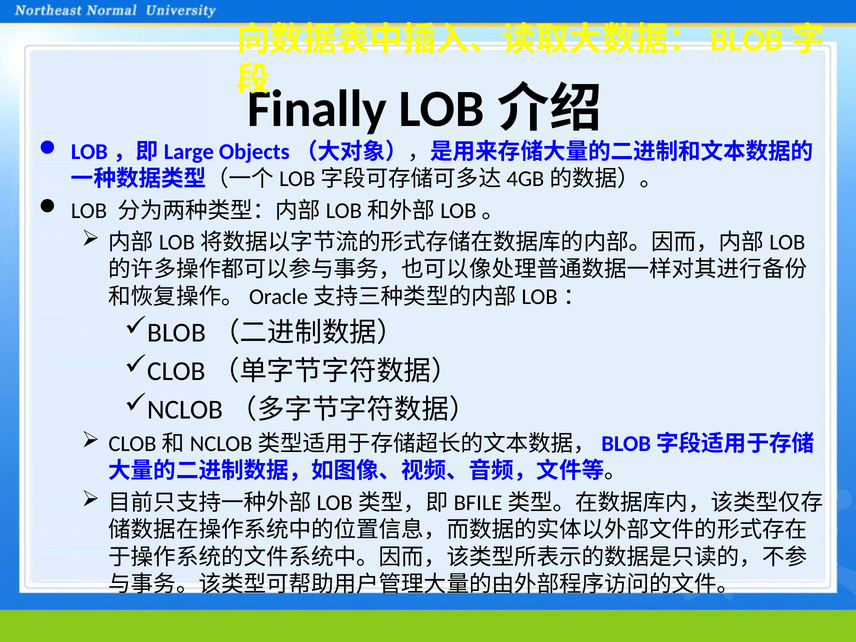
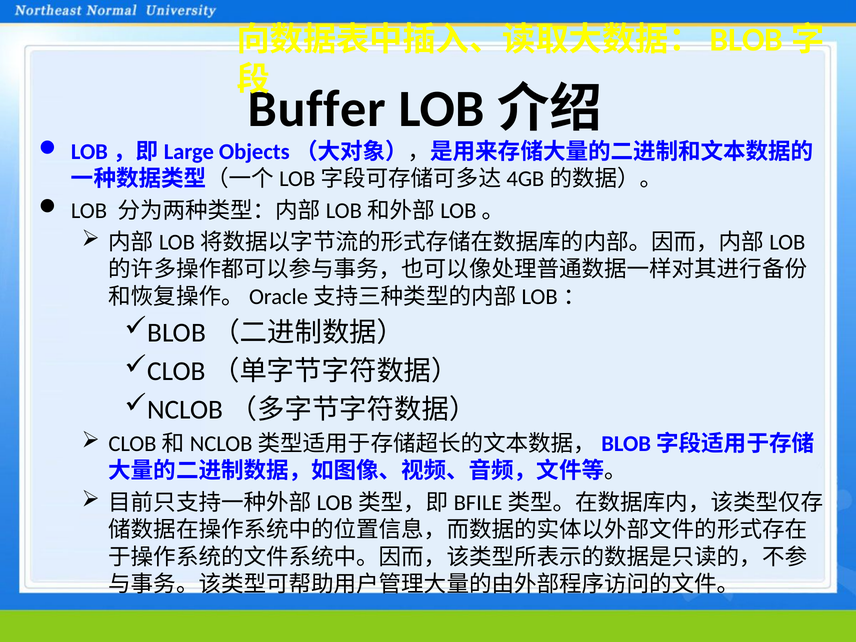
Finally: Finally -> Buffer
